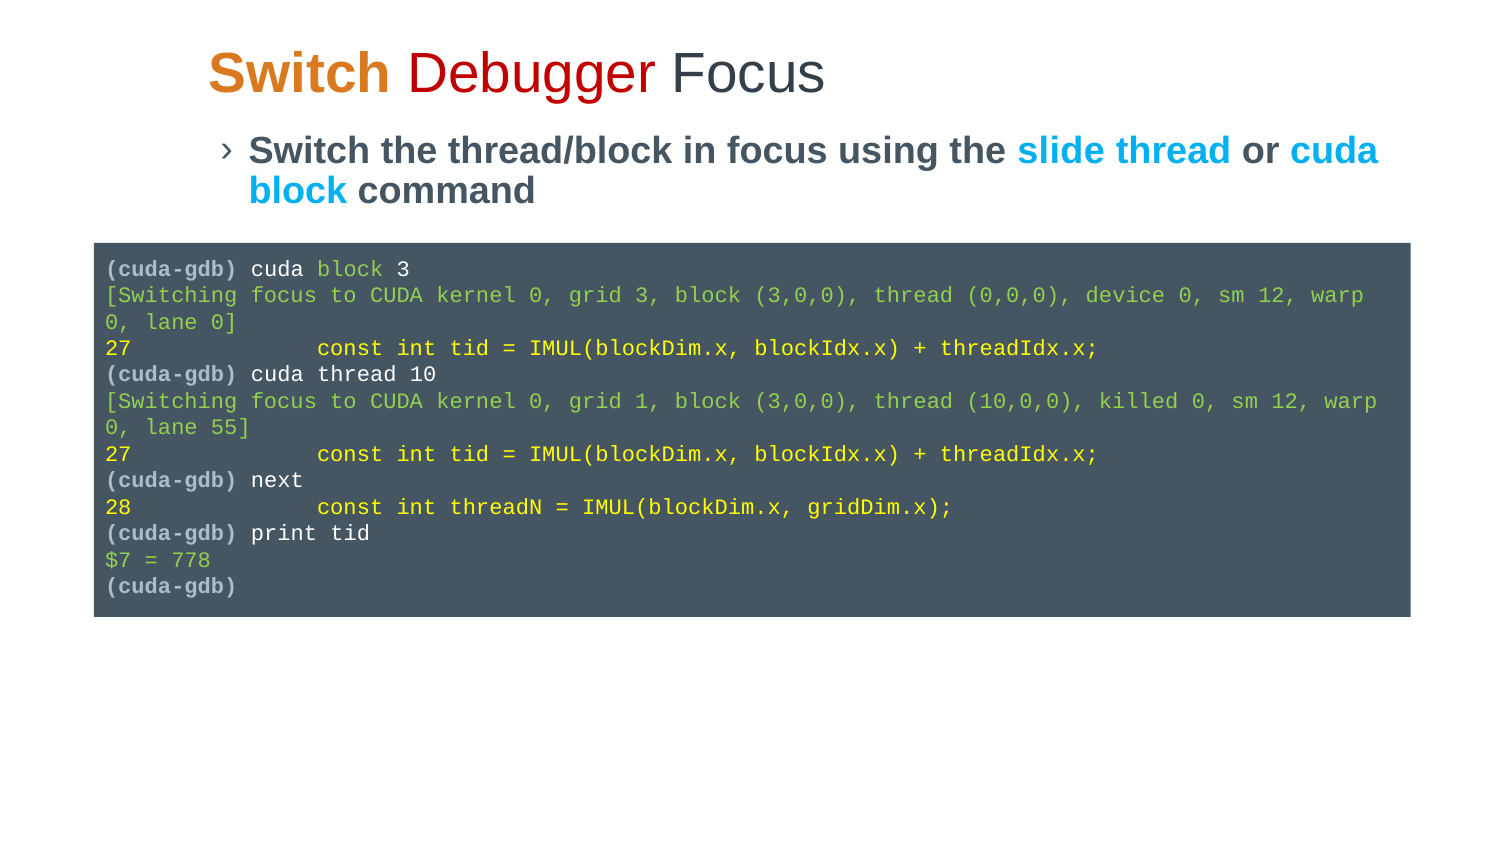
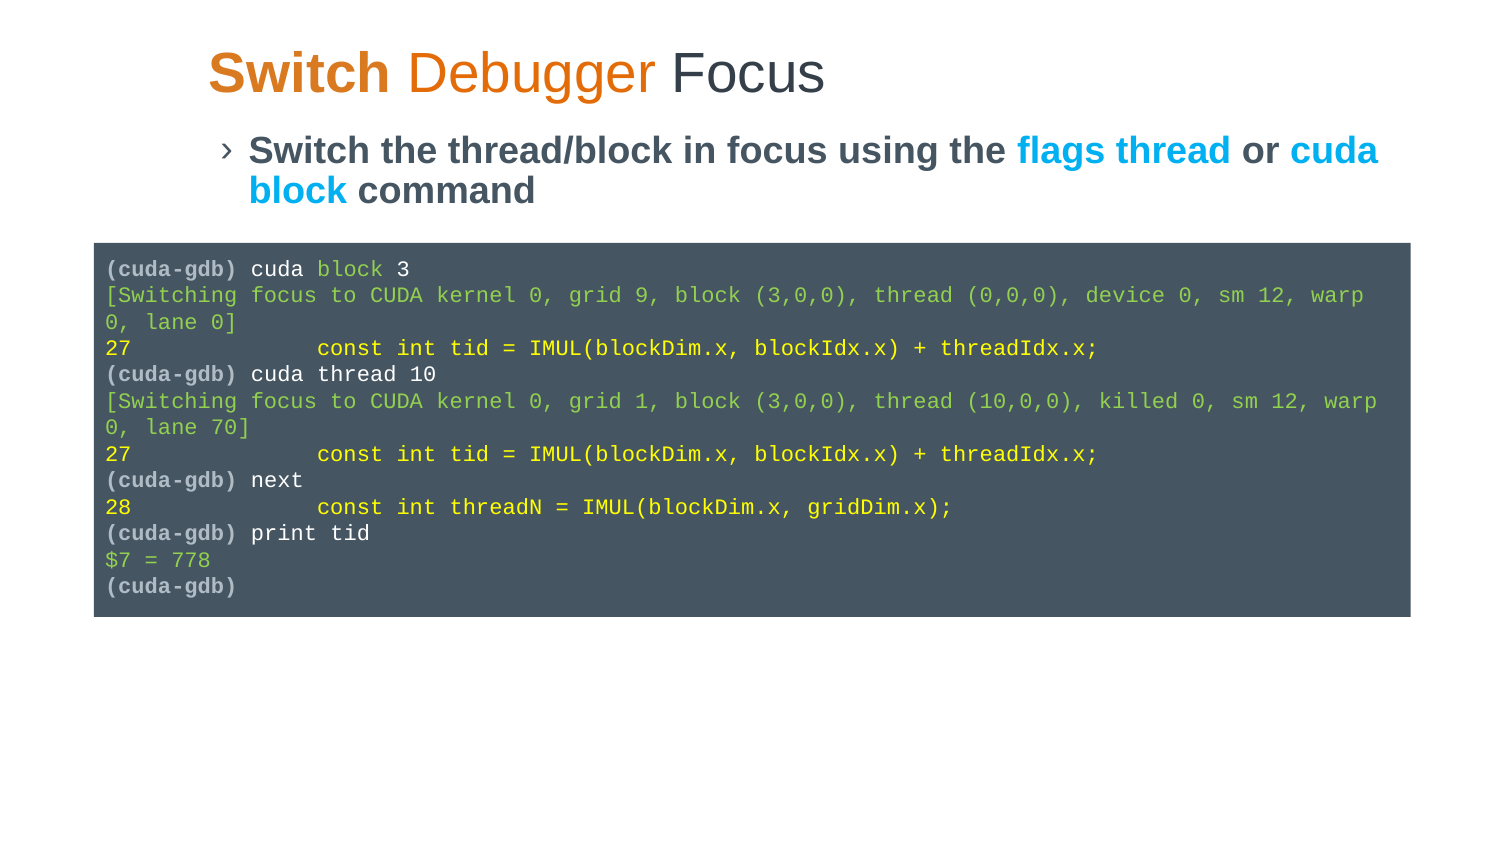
Debugger colour: red -> orange
slide: slide -> flags
grid 3: 3 -> 9
55: 55 -> 70
